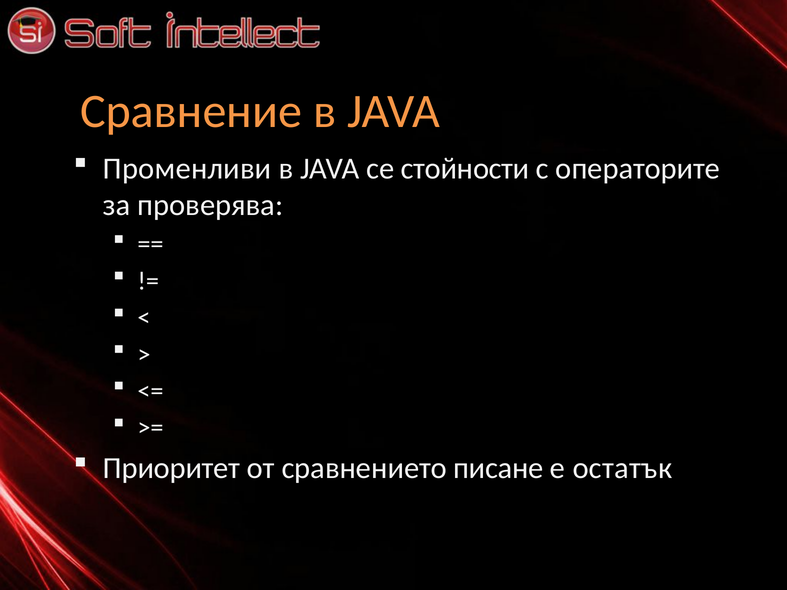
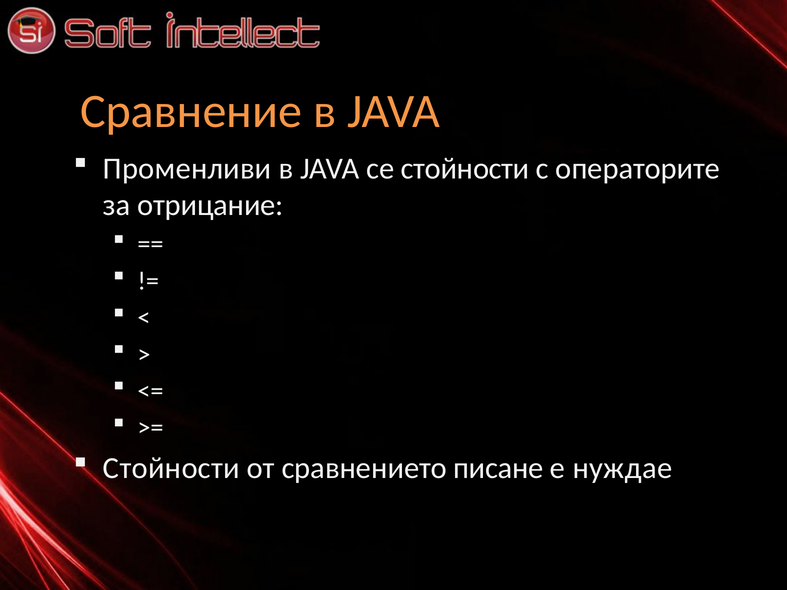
проверява: проверява -> отрицание
Приоритет at (172, 468): Приоритет -> Стойности
остатък: остатък -> нуждае
